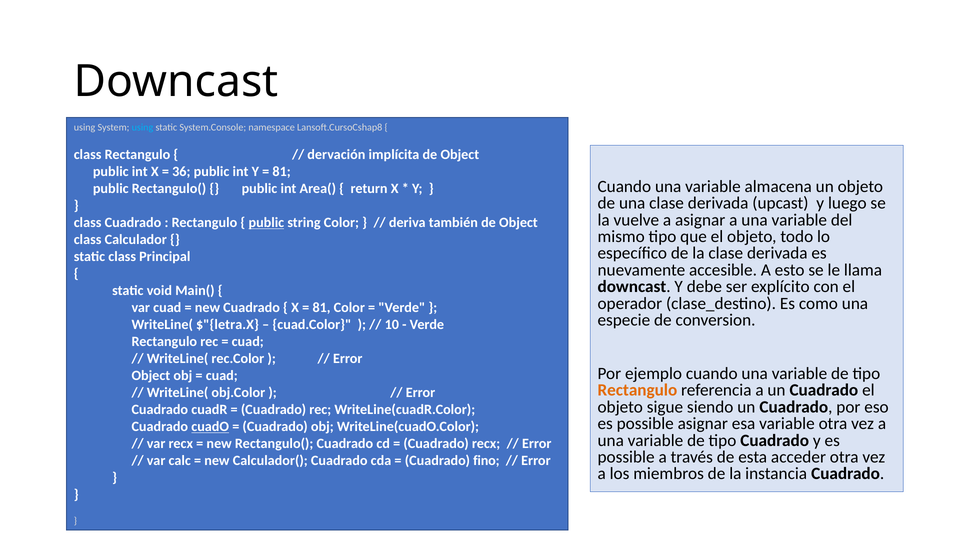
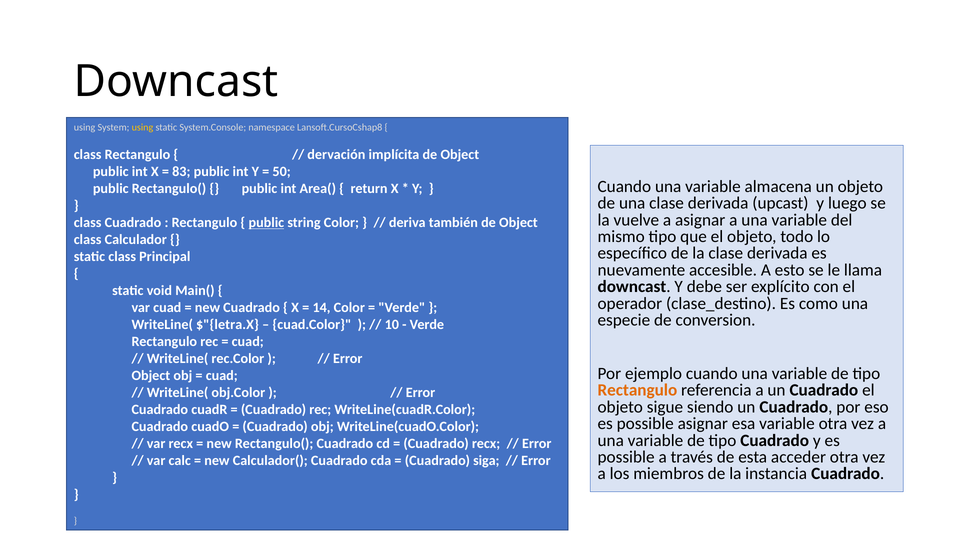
using at (142, 128) colour: light blue -> yellow
36: 36 -> 83
81 at (282, 172): 81 -> 50
81 at (321, 307): 81 -> 14
cuadO underline: present -> none
fino: fino -> siga
